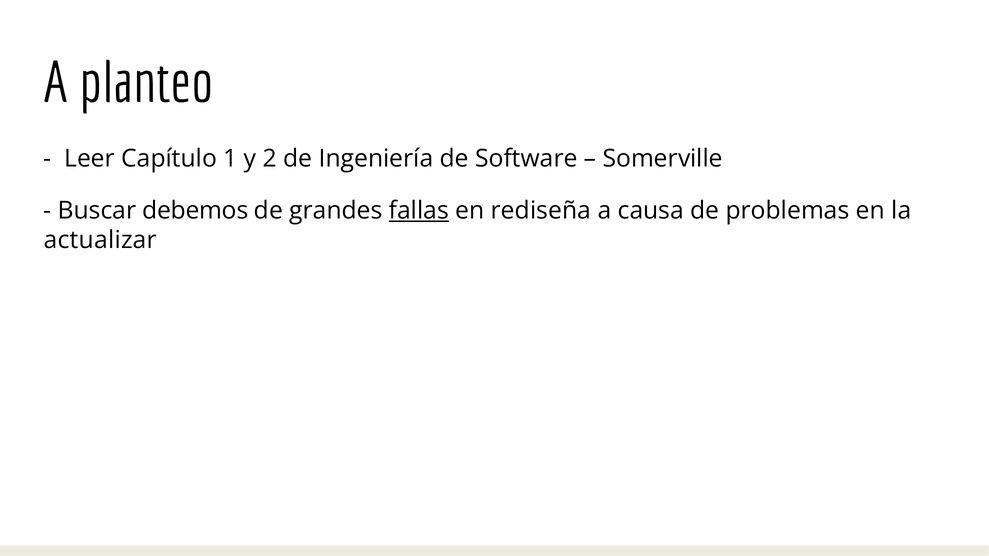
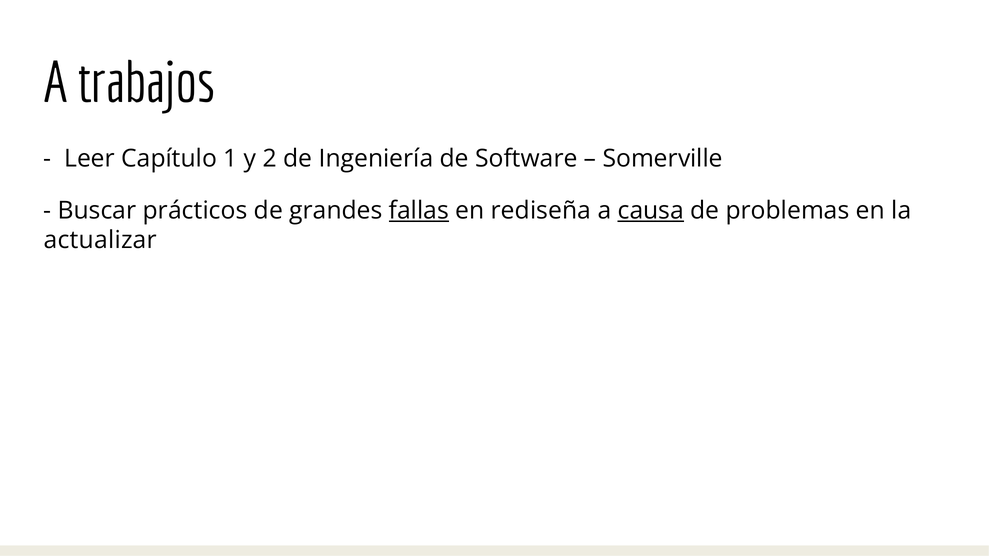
planteo: planteo -> trabajos
debemos: debemos -> prácticos
causa underline: none -> present
